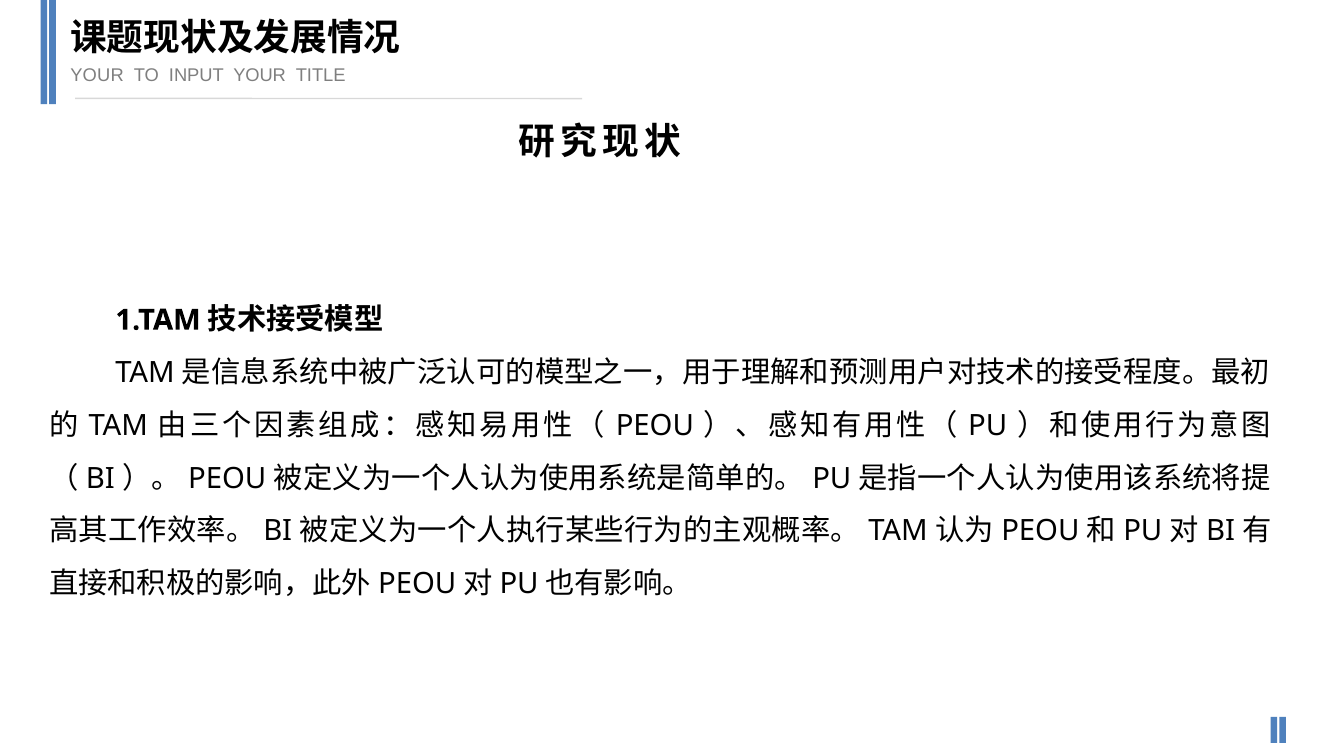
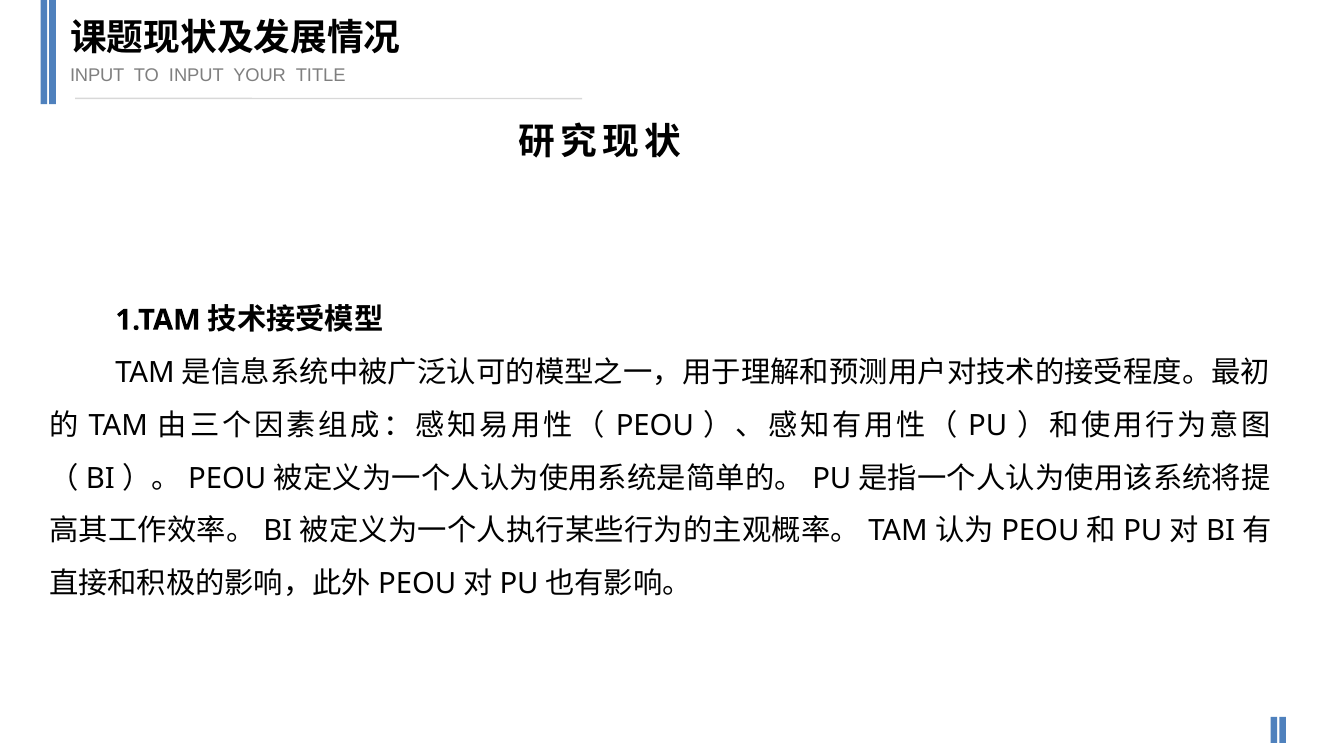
YOUR at (97, 76): YOUR -> INPUT
